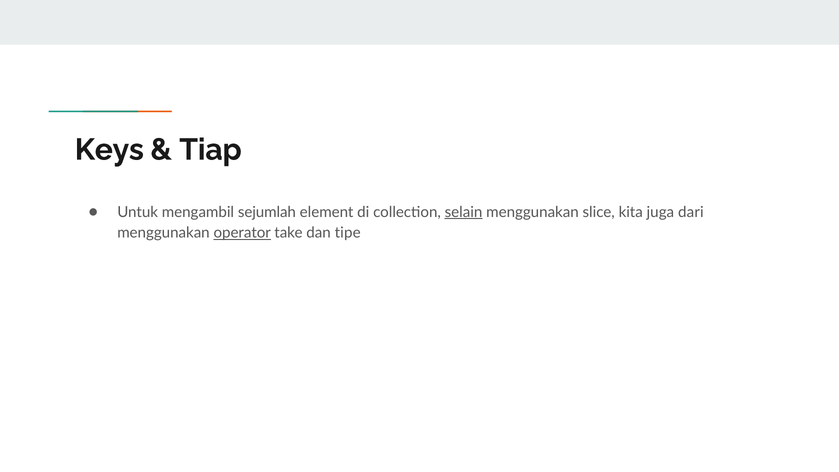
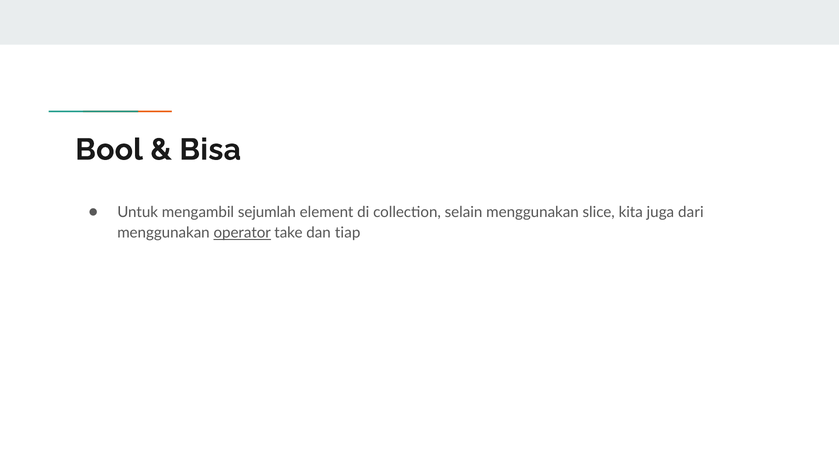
Keys: Keys -> Bool
Tiap: Tiap -> Bisa
selain underline: present -> none
tipe: tipe -> tiap
